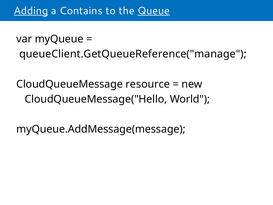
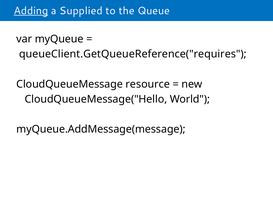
Contains: Contains -> Supplied
Queue underline: present -> none
queueClient.GetQueueReference("manage: queueClient.GetQueueReference("manage -> queueClient.GetQueueReference("requires
